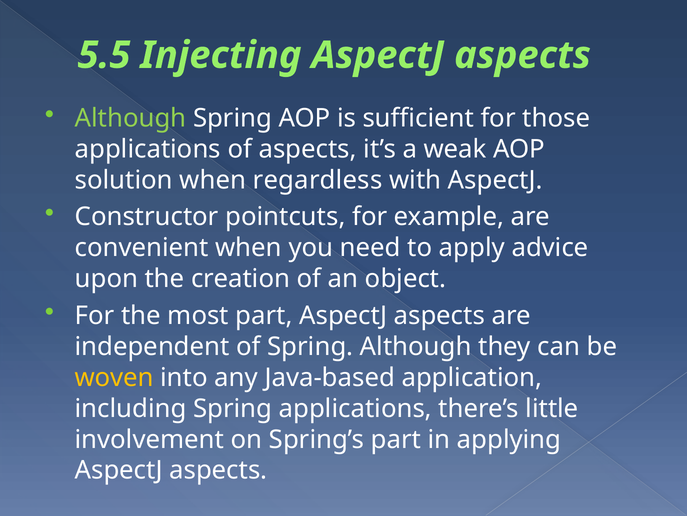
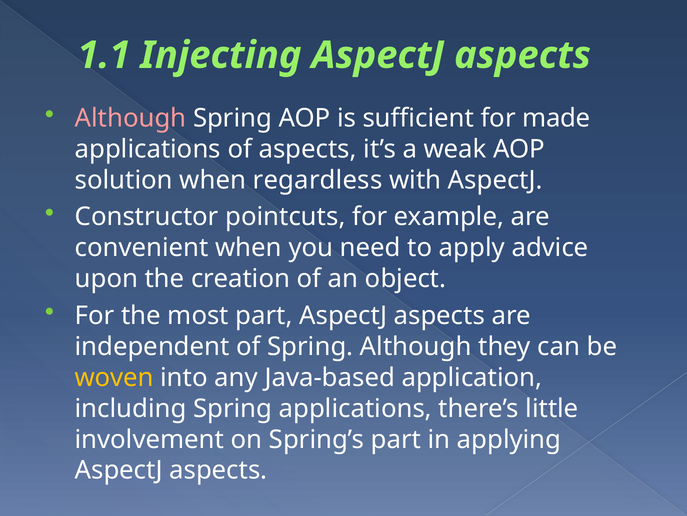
5.5: 5.5 -> 1.1
Although at (131, 118) colour: light green -> pink
those: those -> made
